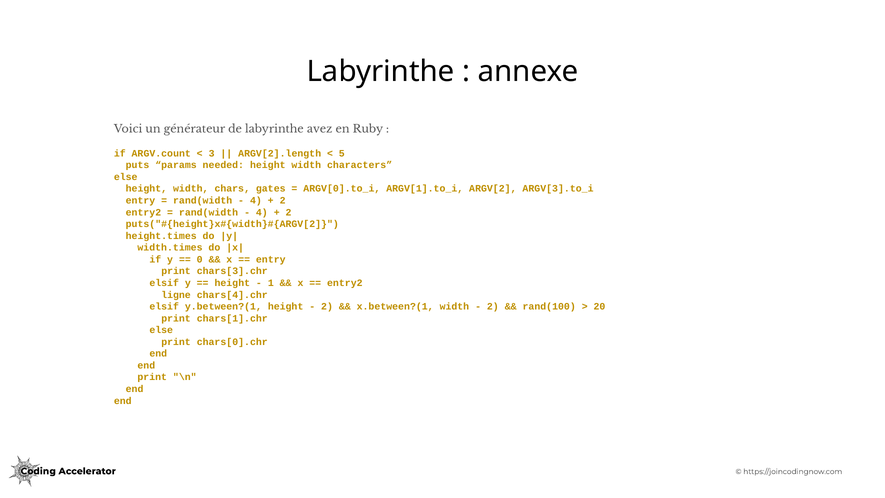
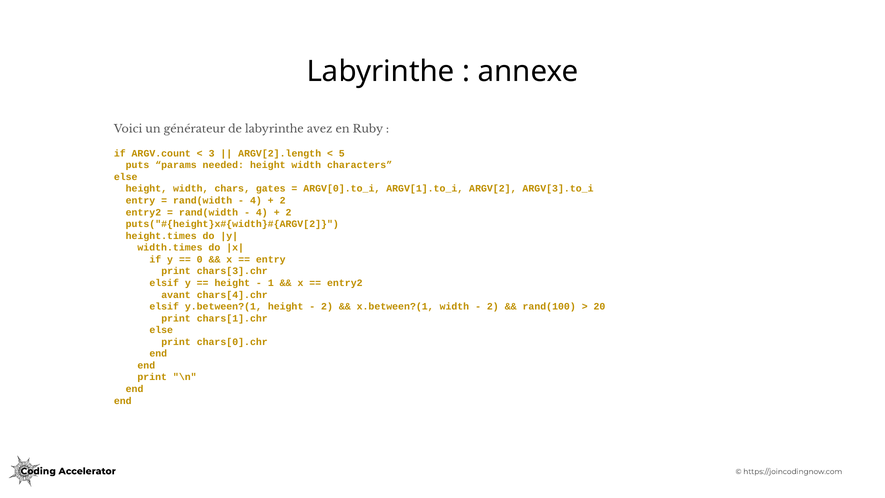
ligne: ligne -> avant
